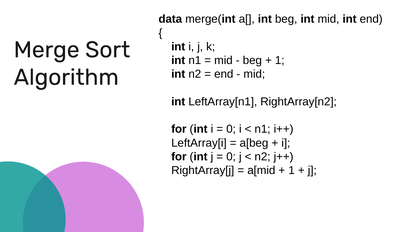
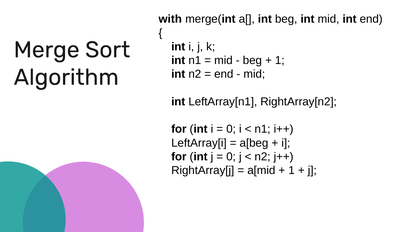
data: data -> with
